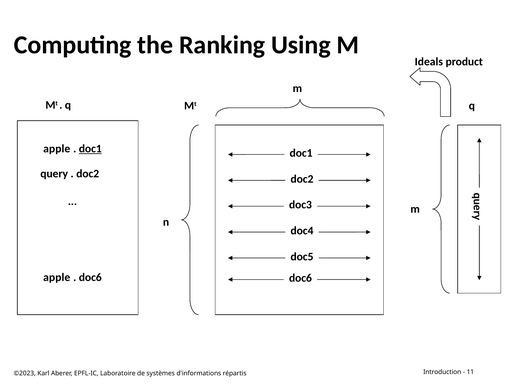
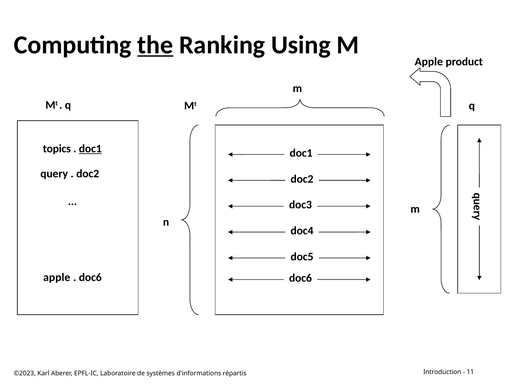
the underline: none -> present
Ideals at (429, 62): Ideals -> Apple
apple at (57, 149): apple -> topics
